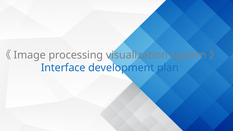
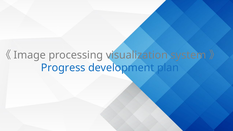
Interface: Interface -> Progress
